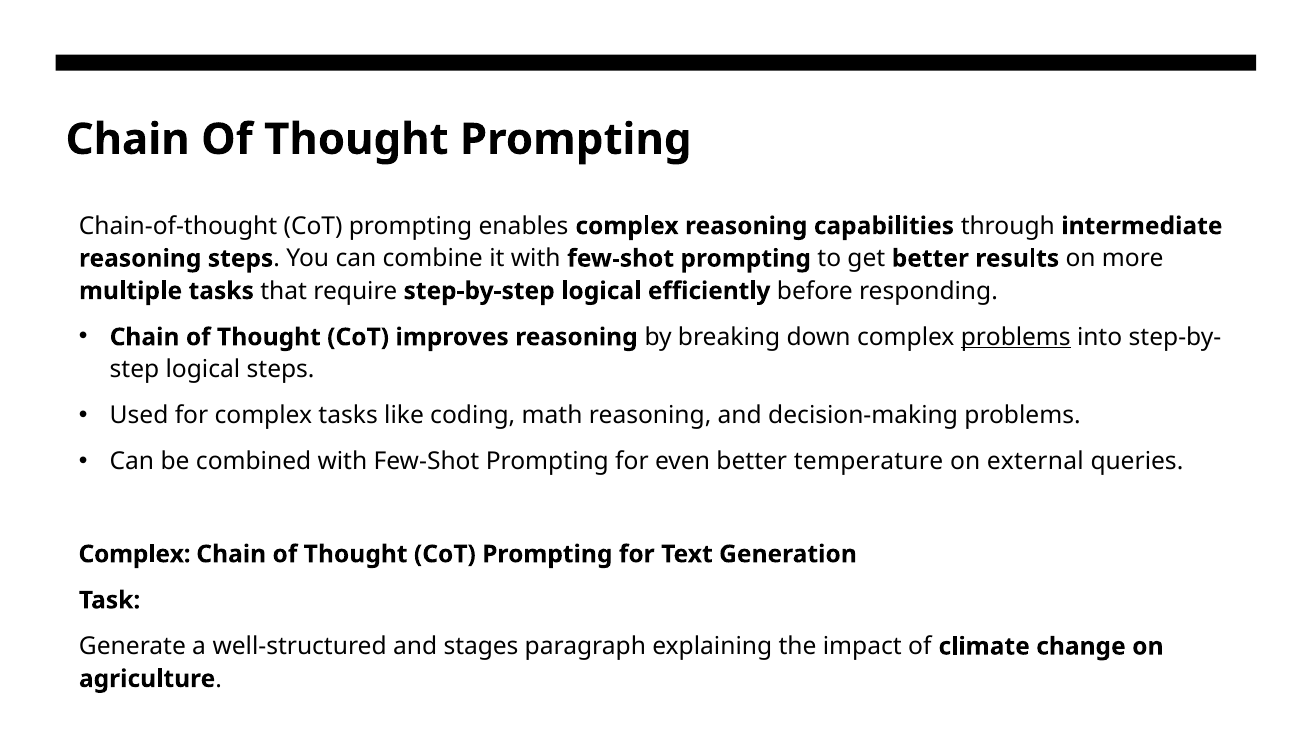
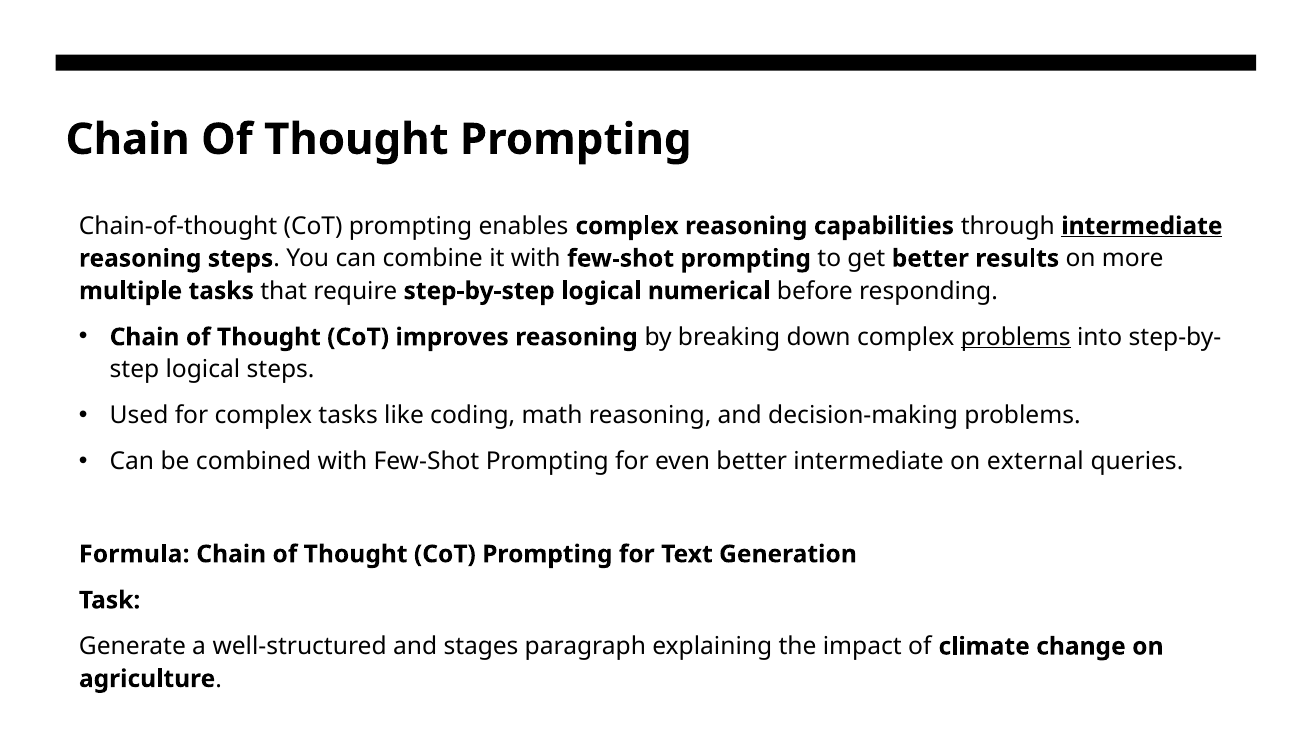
intermediate at (1142, 226) underline: none -> present
efficiently: efficiently -> numerical
better temperature: temperature -> intermediate
Complex at (135, 554): Complex -> Formula
